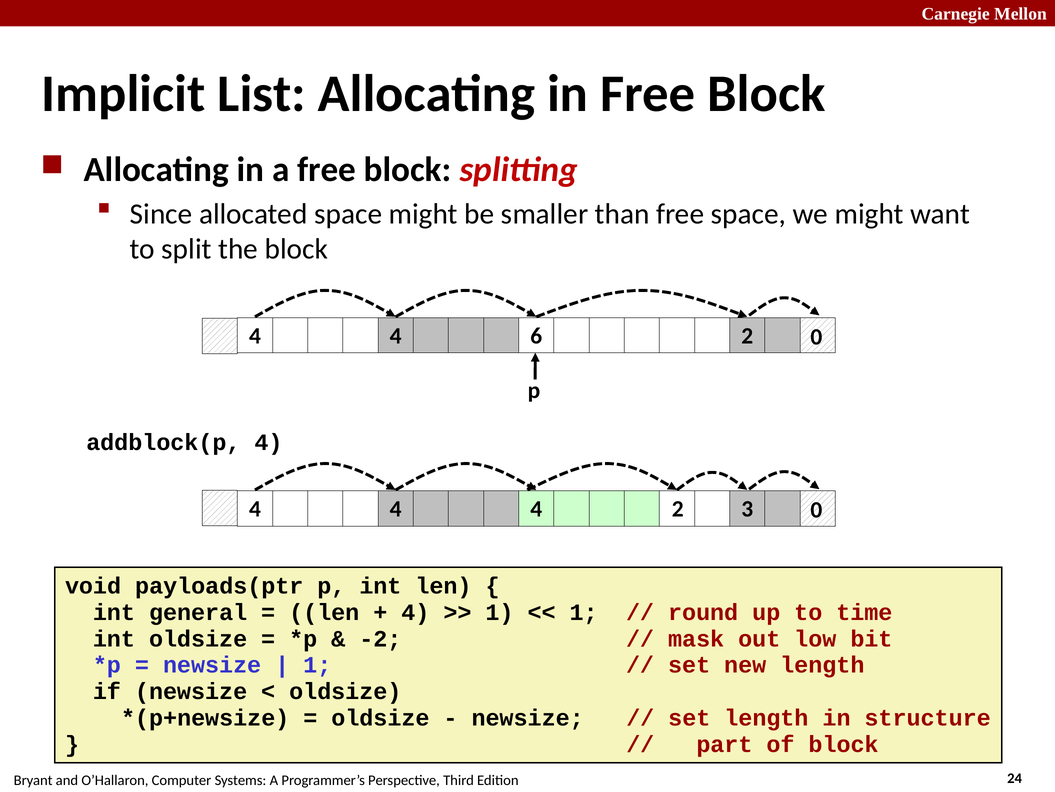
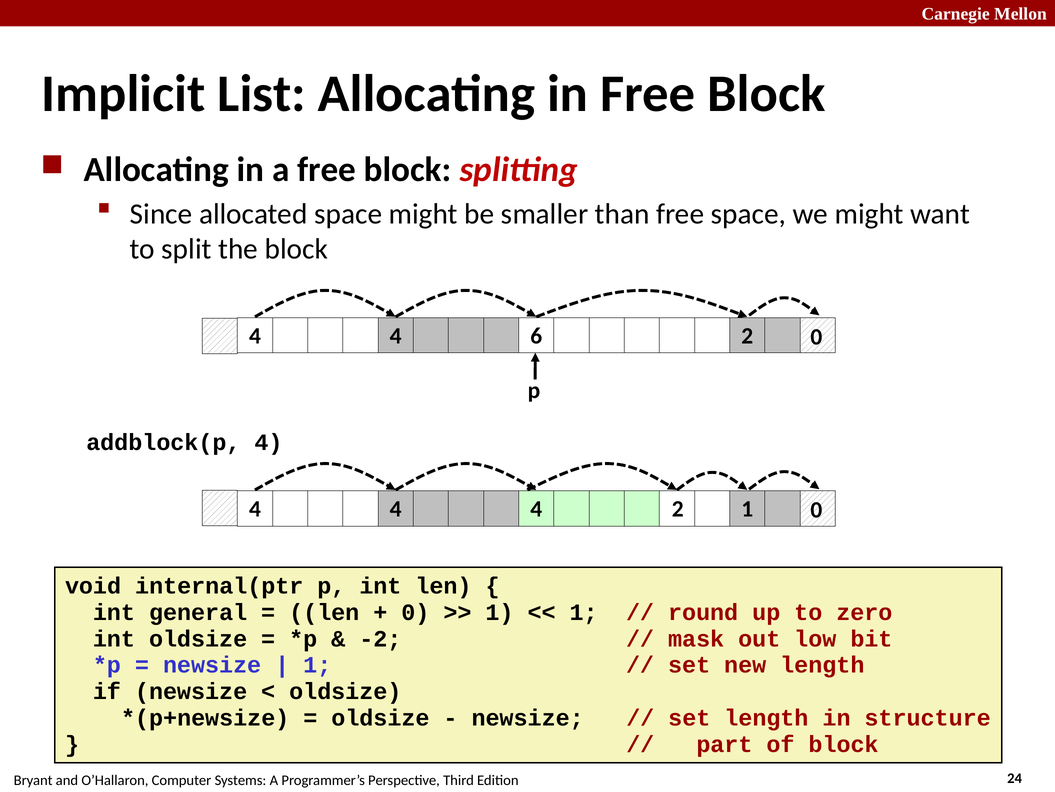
4 3: 3 -> 1
payloads(ptr: payloads(ptr -> internal(ptr
4 at (415, 612): 4 -> 0
time: time -> zero
